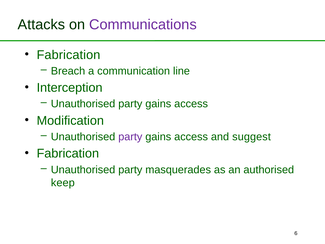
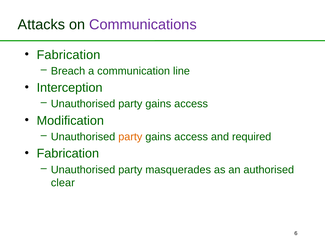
party at (130, 137) colour: purple -> orange
suggest: suggest -> required
keep: keep -> clear
